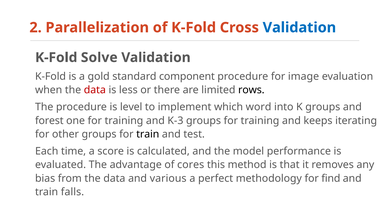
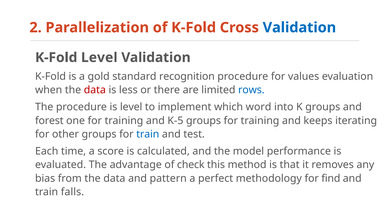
K-Fold Solve: Solve -> Level
component: component -> recognition
image: image -> values
rows colour: black -> blue
K-3: K-3 -> K-5
train at (148, 135) colour: black -> blue
cores: cores -> check
various: various -> pattern
